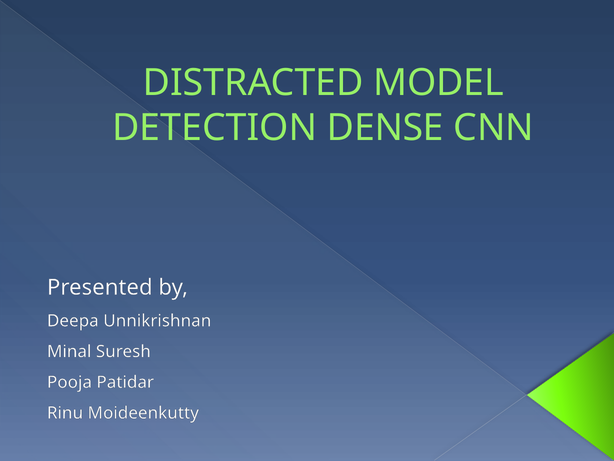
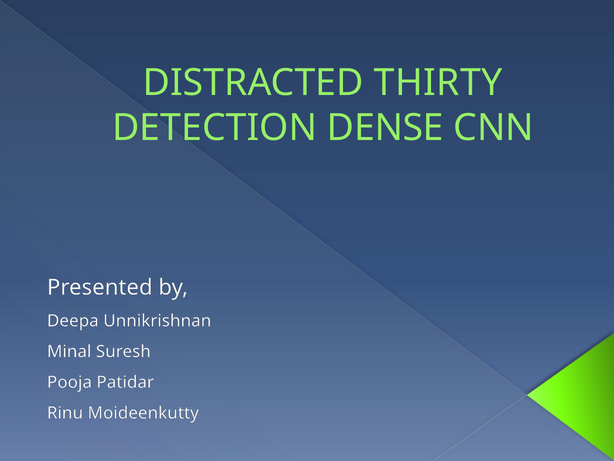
MODEL: MODEL -> THIRTY
